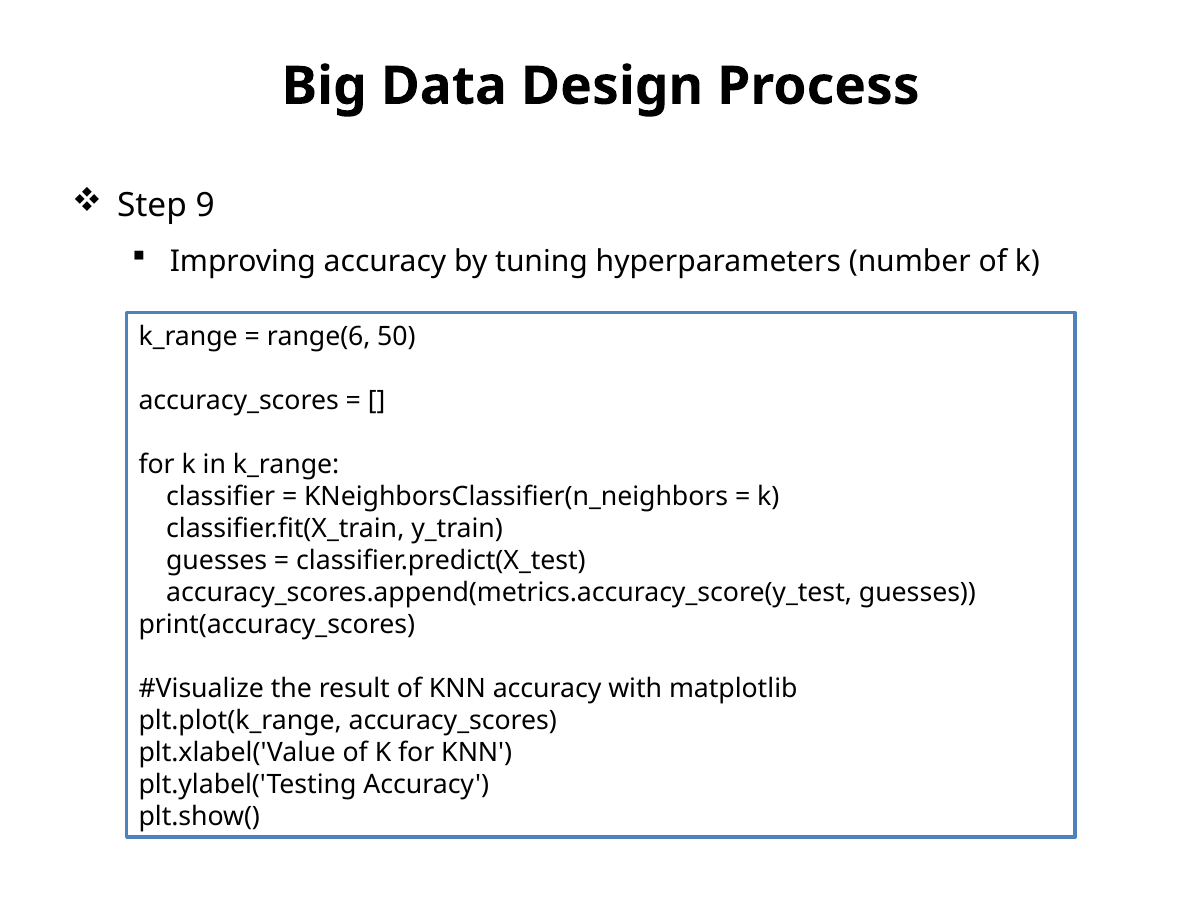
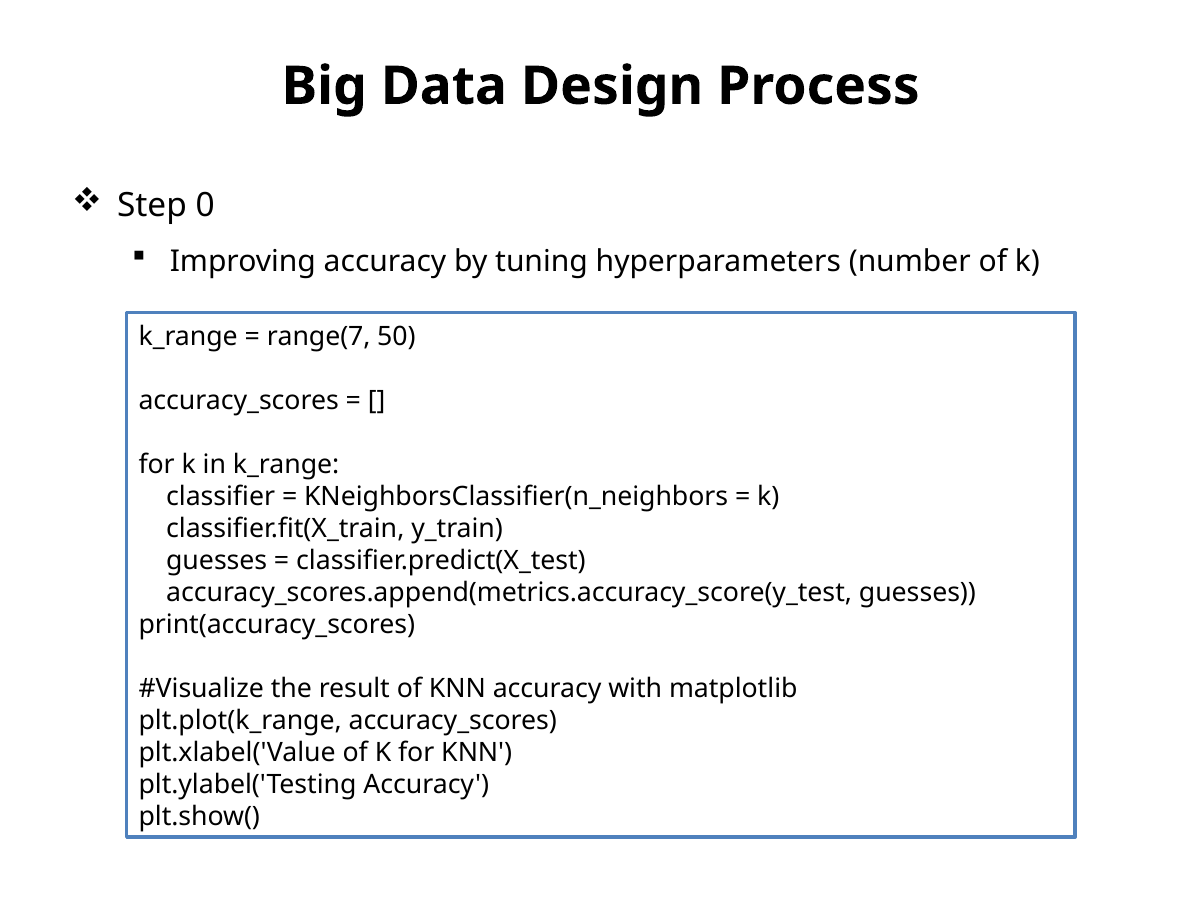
9: 9 -> 0
range(6: range(6 -> range(7
